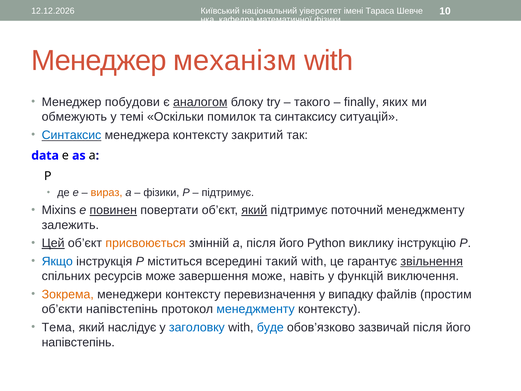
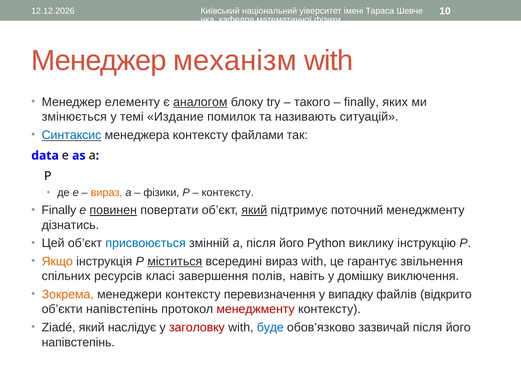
побудови: побудови -> елементу
обмежують: обмежують -> змінюється
Оскільки: Оскільки -> Издание
синтаксису: синтаксису -> називають
закритий: закритий -> файлами
підтримує at (228, 193): підтримує -> контексту
Mixins at (59, 210): Mixins -> Finally
залежить: залежить -> дізнатись
Цей underline: present -> none
присвоюється colour: orange -> blue
Якщо colour: blue -> orange
міститься underline: none -> present
всередині такий: такий -> вираз
звільнення underline: present -> none
ресурсів може: може -> класі
завершення може: може -> полів
функцій: функцій -> домішку
простим: простим -> відкрито
менеджменту at (256, 309) colour: blue -> red
Тема: Тема -> Ziadé
заголовку colour: blue -> red
